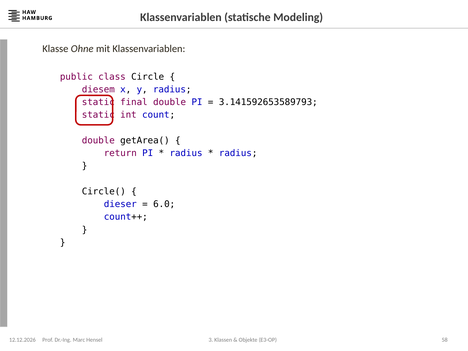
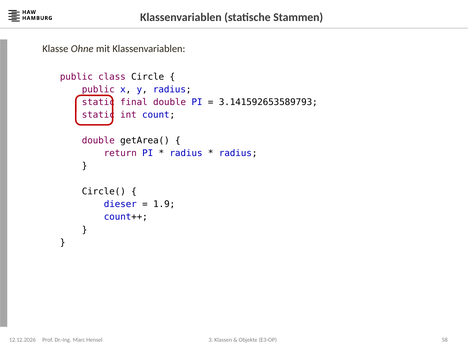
Modeling: Modeling -> Stammen
diesem at (98, 89): diesem -> public
6.0: 6.0 -> 1.9
